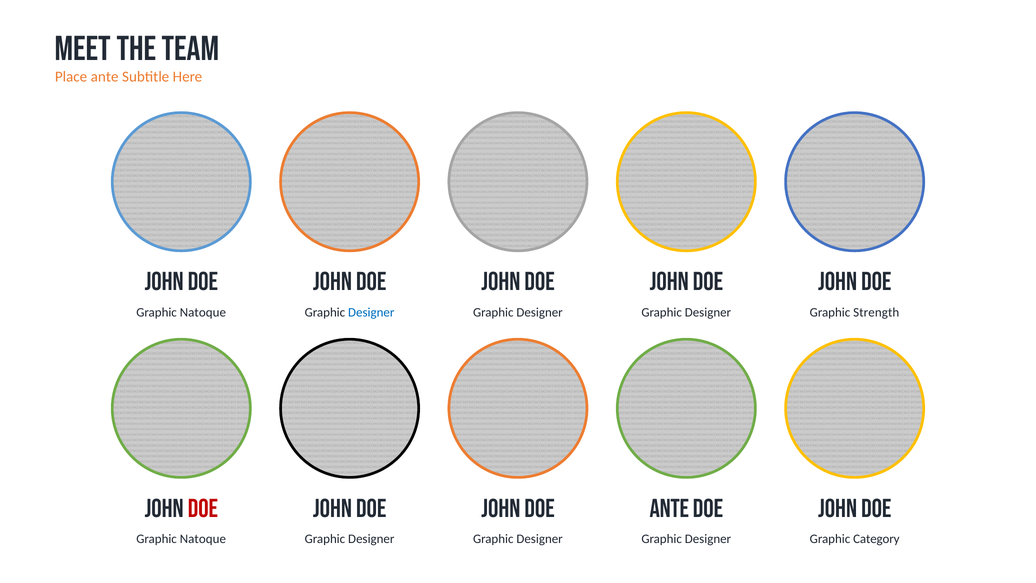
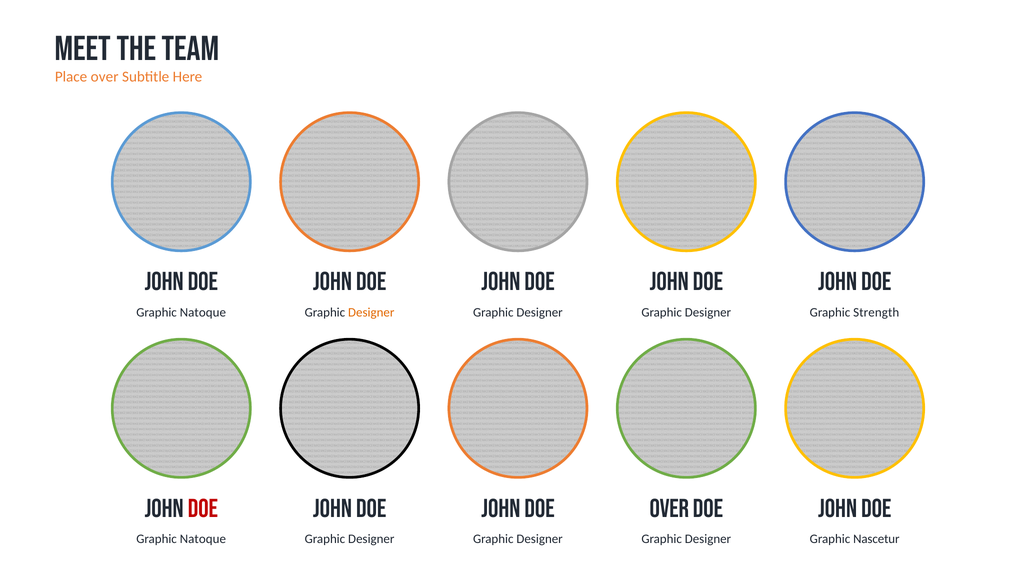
Place ante: ante -> over
Designer at (371, 312) colour: blue -> orange
Ante at (669, 508): Ante -> Over
Category: Category -> Nascetur
